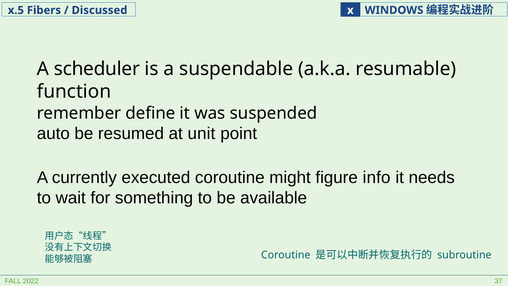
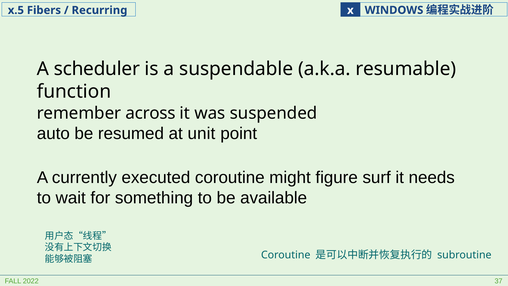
Discussed: Discussed -> Recurring
define: define -> across
info: info -> surf
